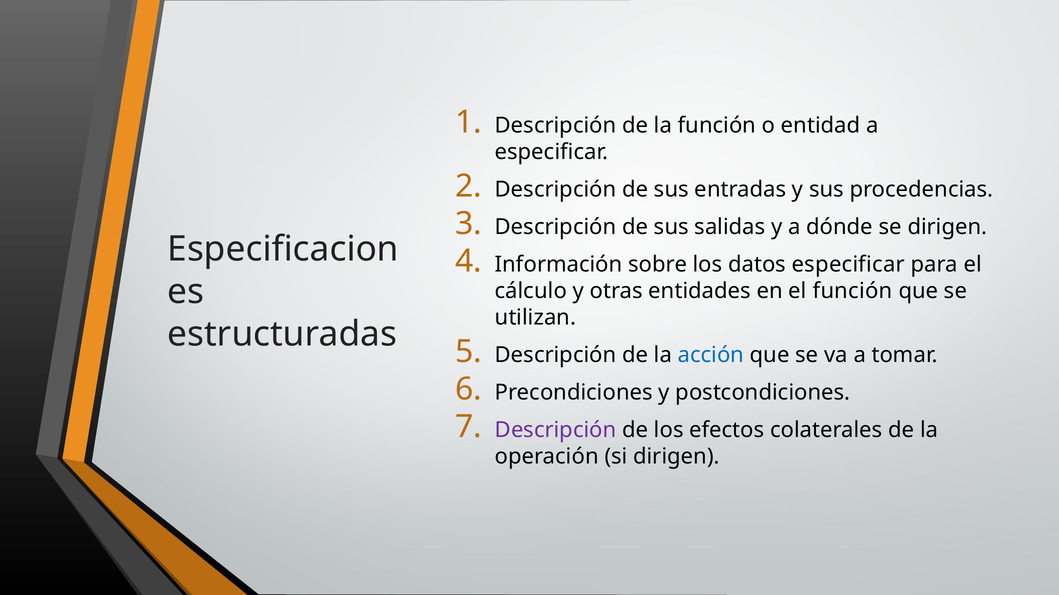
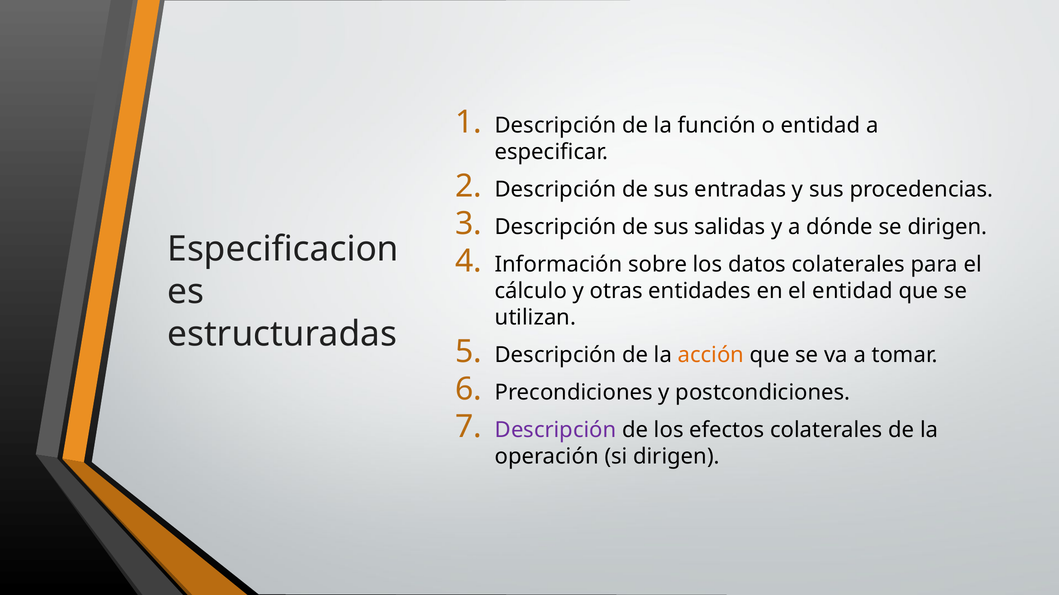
datos especificar: especificar -> colaterales
el función: función -> entidad
acción colour: blue -> orange
